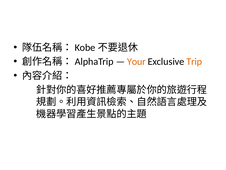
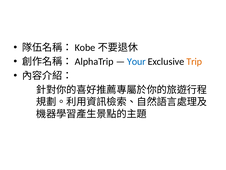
Your colour: orange -> blue
